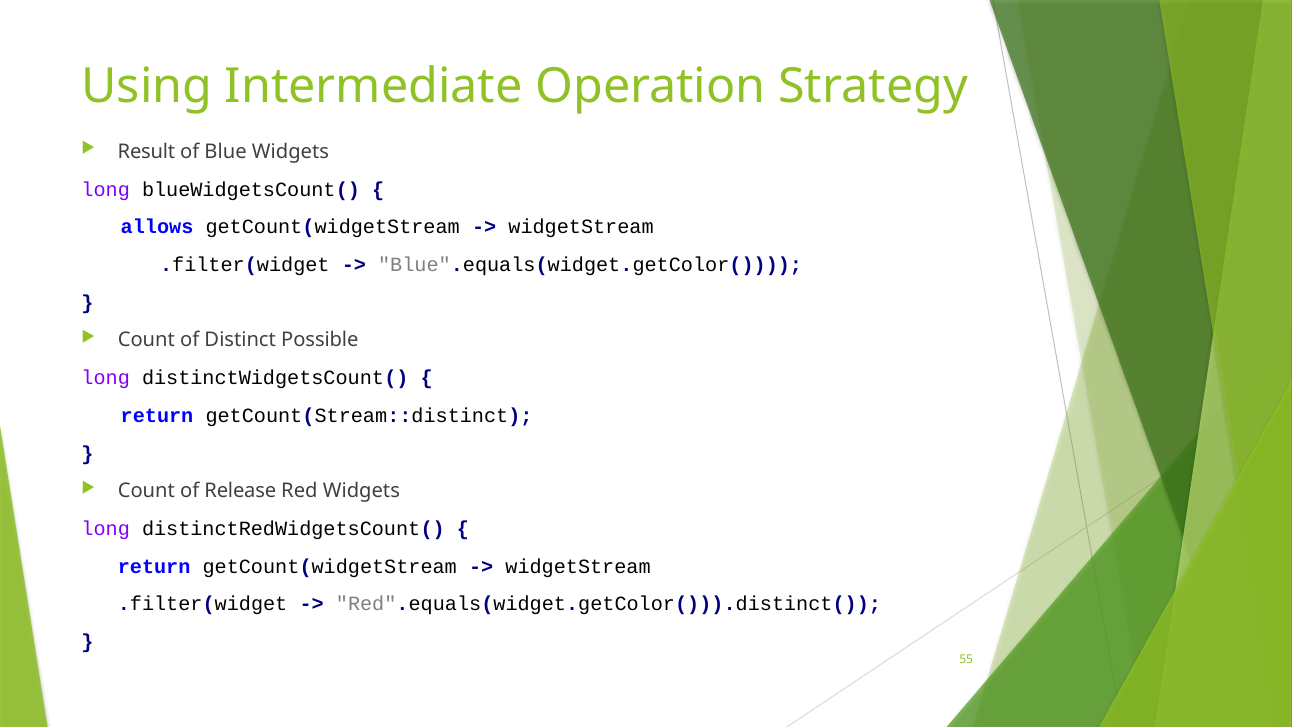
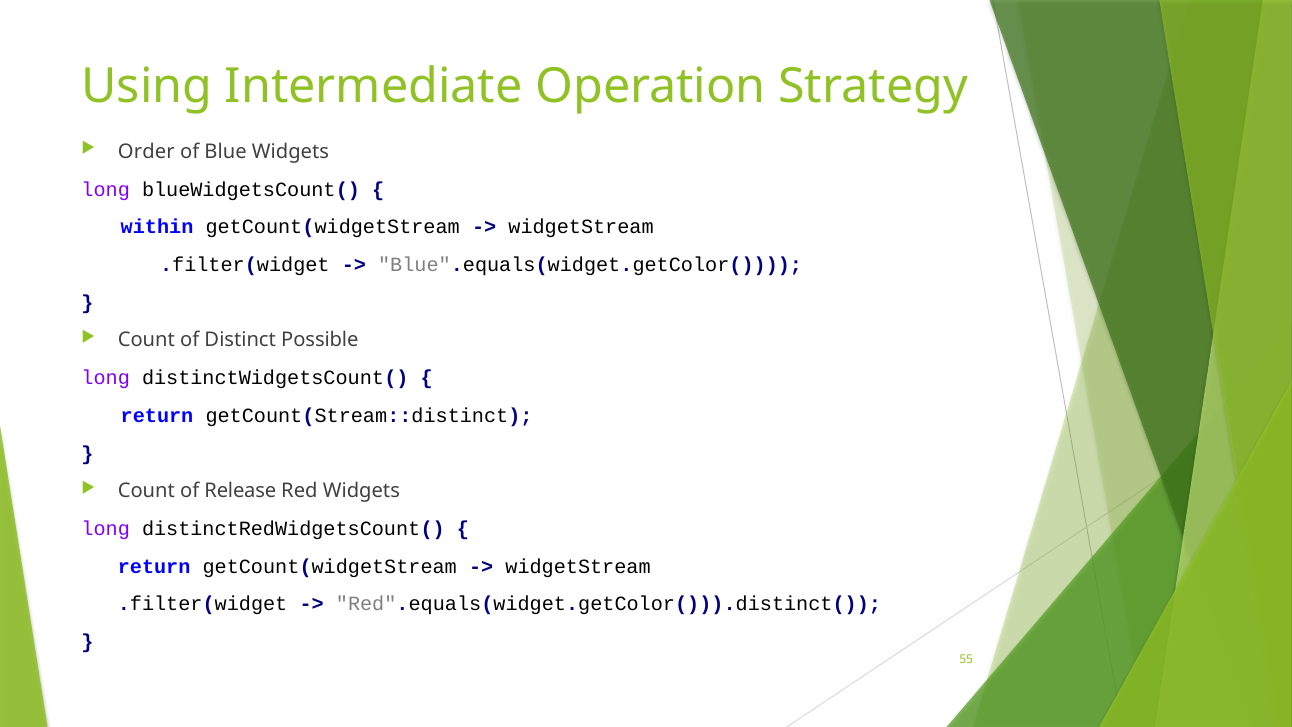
Result: Result -> Order
allows: allows -> within
